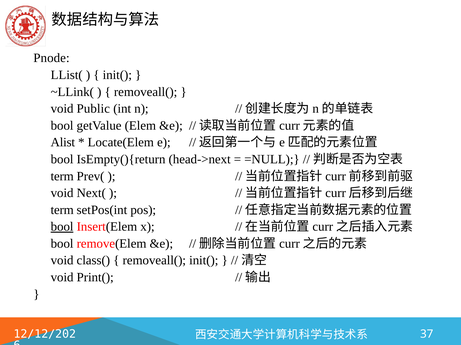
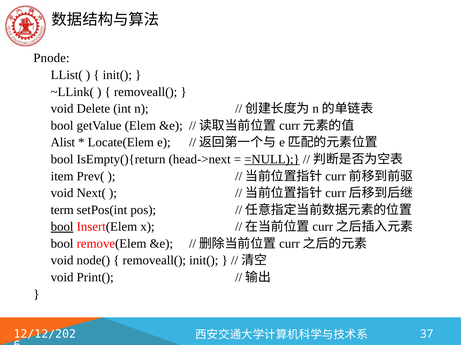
Public: Public -> Delete
=NULL underline: none -> present
term at (62, 177): term -> item
class(: class( -> node(
